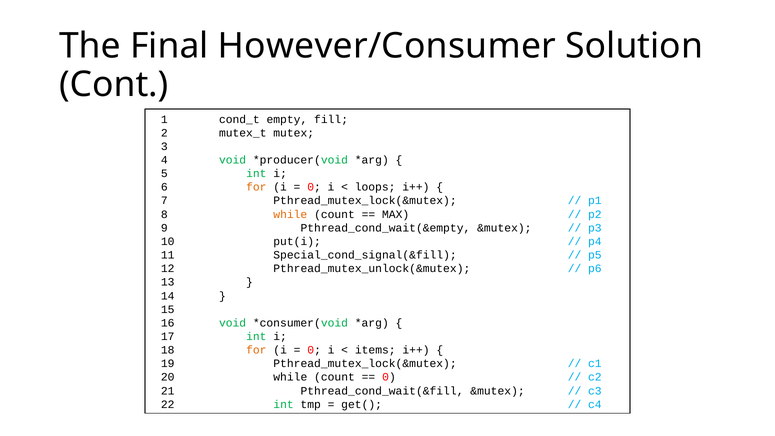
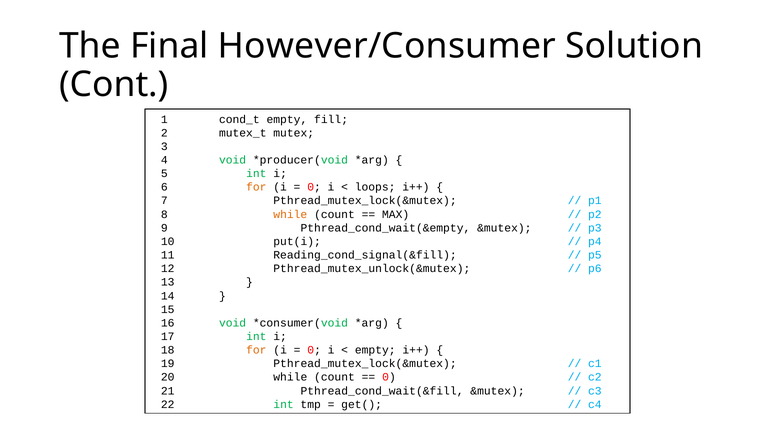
Special_cond_signal(&fill: Special_cond_signal(&fill -> Reading_cond_signal(&fill
items at (375, 350): items -> empty
